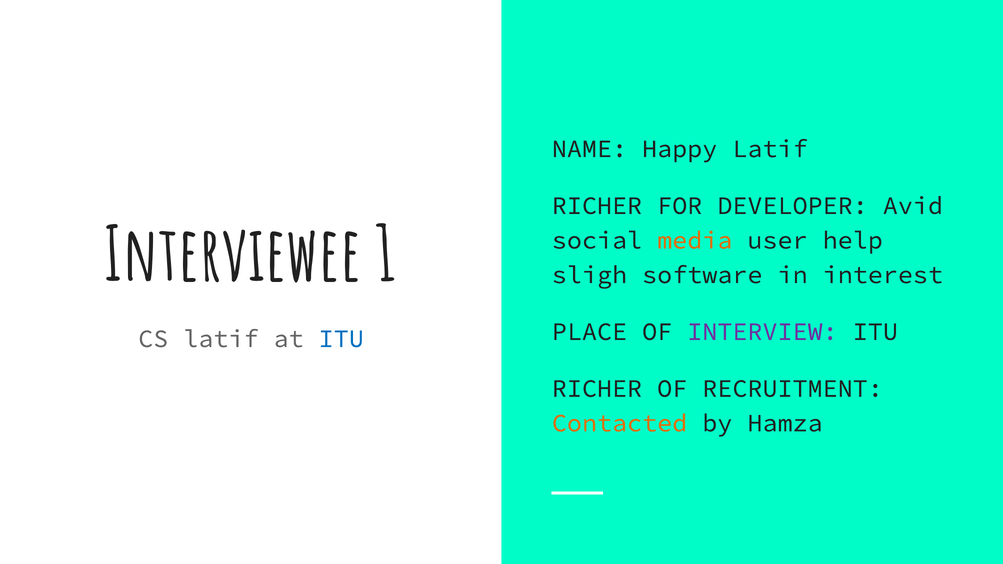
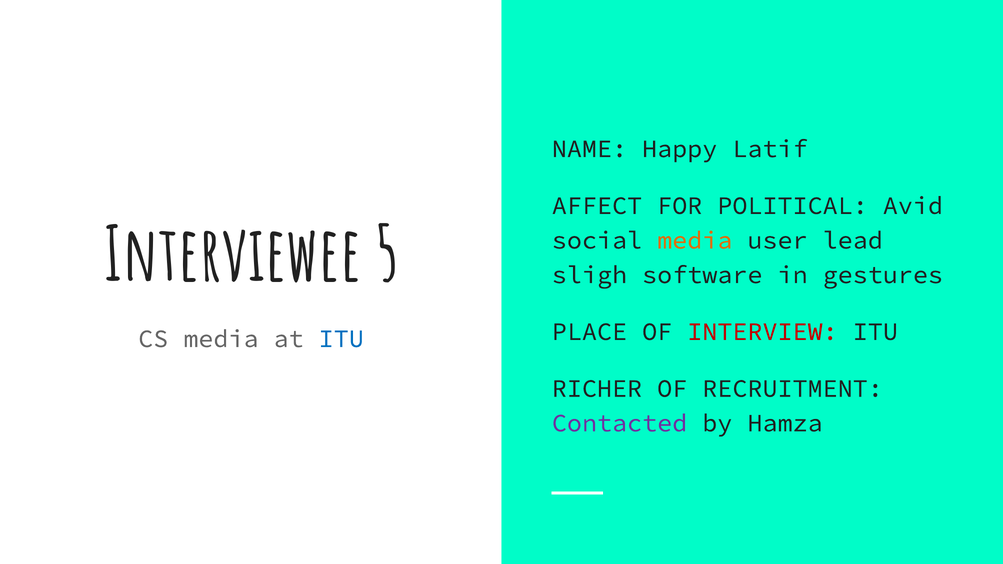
RICHER at (597, 206): RICHER -> AFFECT
DEVELOPER: DEVELOPER -> POLITICAL
1: 1 -> 5
help: help -> lead
interest: interest -> gestures
INTERVIEW colour: purple -> red
CS latif: latif -> media
Contacted colour: orange -> purple
